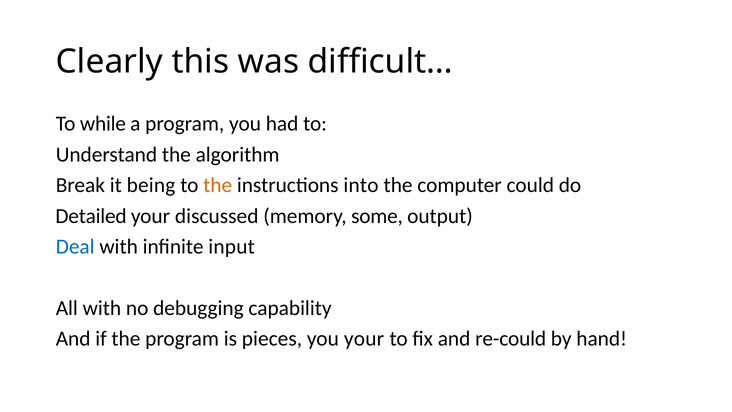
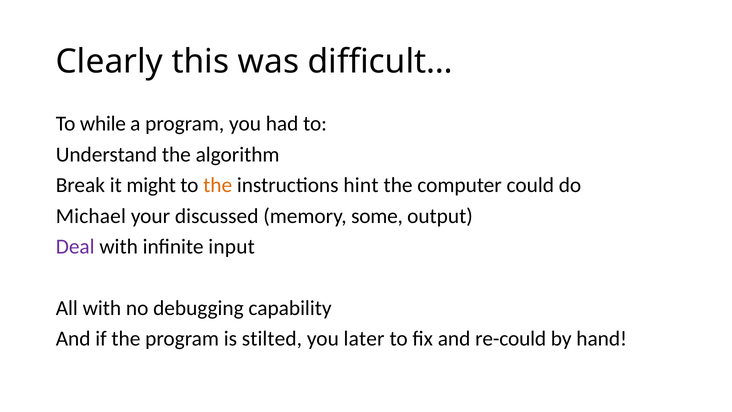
being: being -> might
into: into -> hint
Detailed: Detailed -> Michael
Deal colour: blue -> purple
pieces: pieces -> stilted
you your: your -> later
